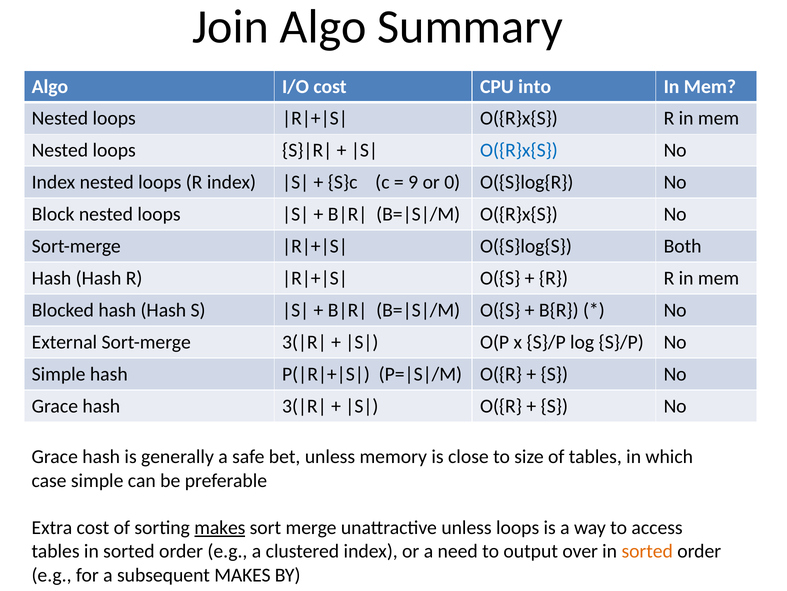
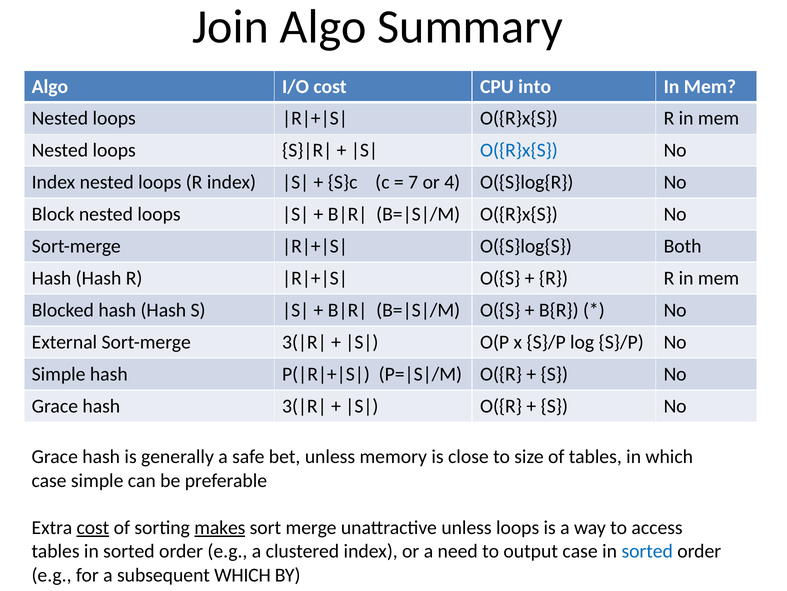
9: 9 -> 7
0: 0 -> 4
cost at (93, 527) underline: none -> present
output over: over -> case
sorted at (647, 551) colour: orange -> blue
subsequent MAKES: MAKES -> WHICH
